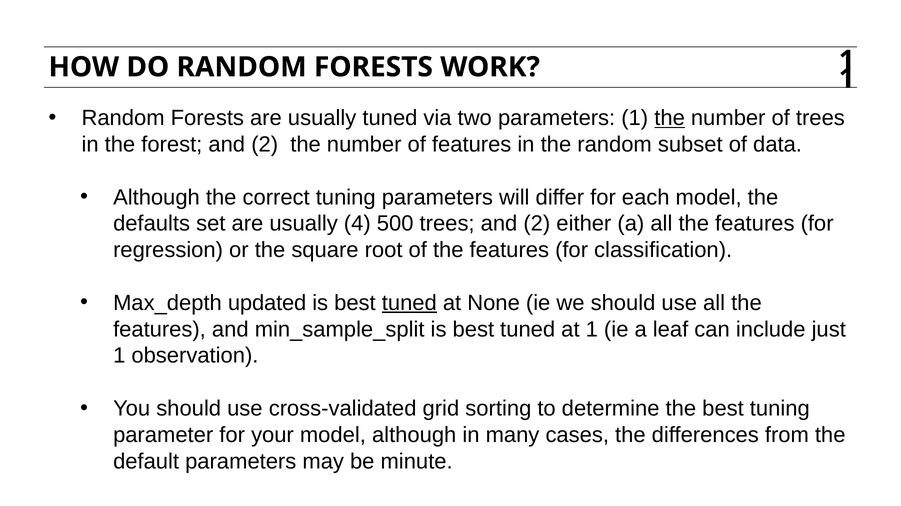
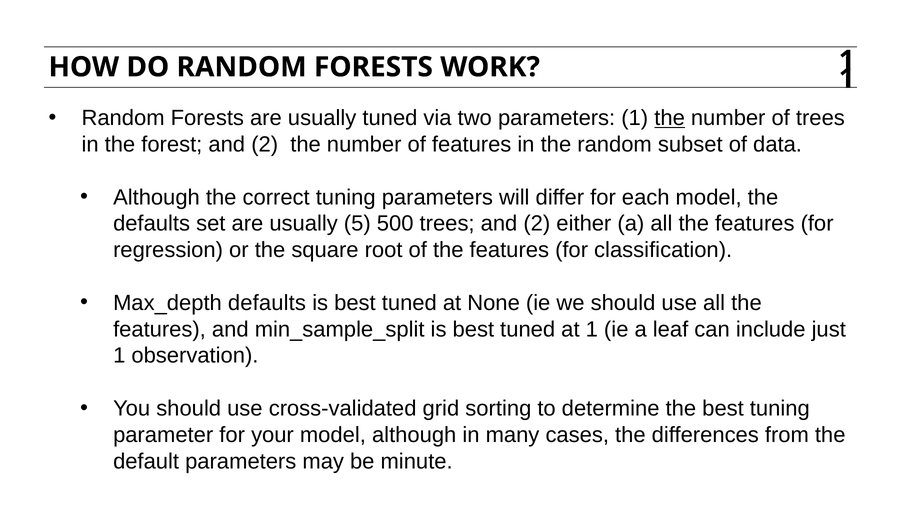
4: 4 -> 5
Max_depth updated: updated -> defaults
tuned at (409, 303) underline: present -> none
